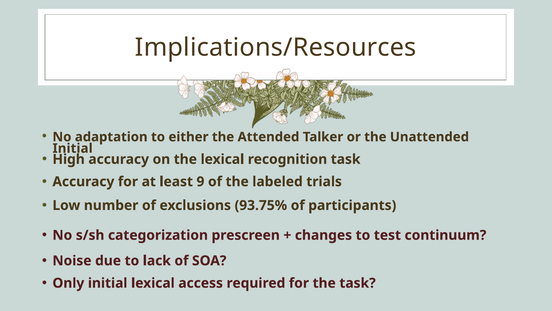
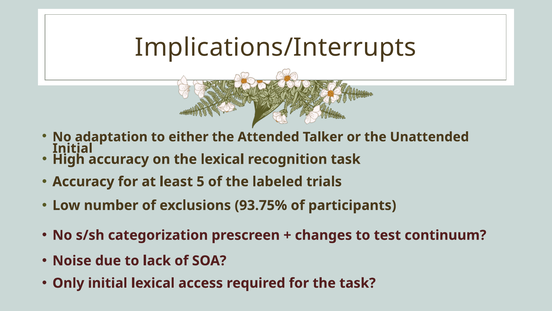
Implications/Resources: Implications/Resources -> Implications/Interrupts
9: 9 -> 5
